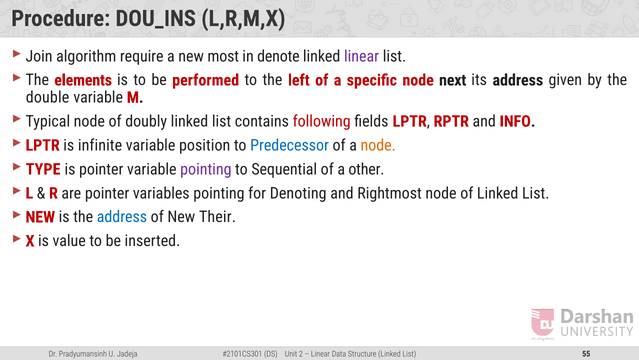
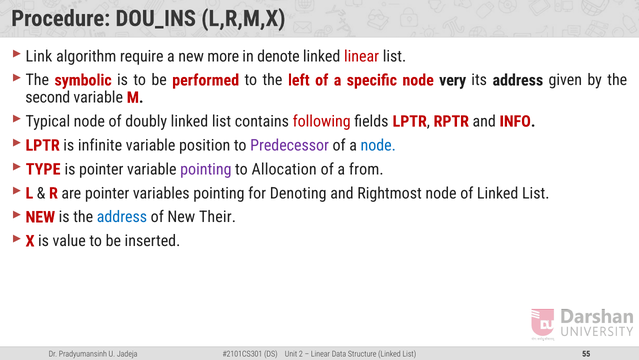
Join: Join -> Link
most: most -> more
linear at (362, 56) colour: purple -> red
elements: elements -> symbolic
next: next -> very
double: double -> second
Predecessor colour: blue -> purple
node at (378, 145) colour: orange -> blue
Sequential: Sequential -> Allocation
other: other -> from
